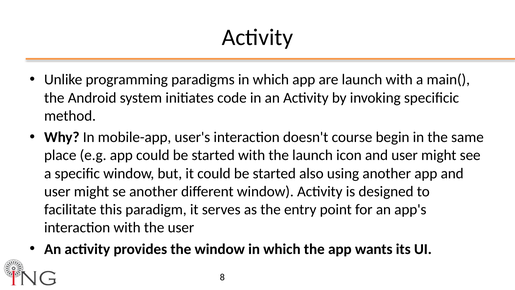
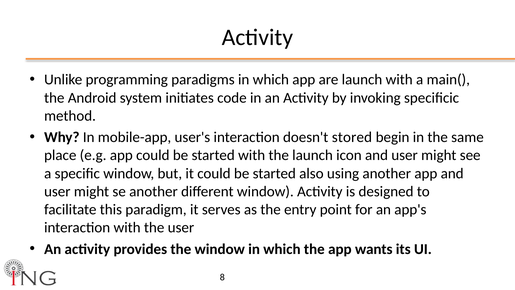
course: course -> stored
